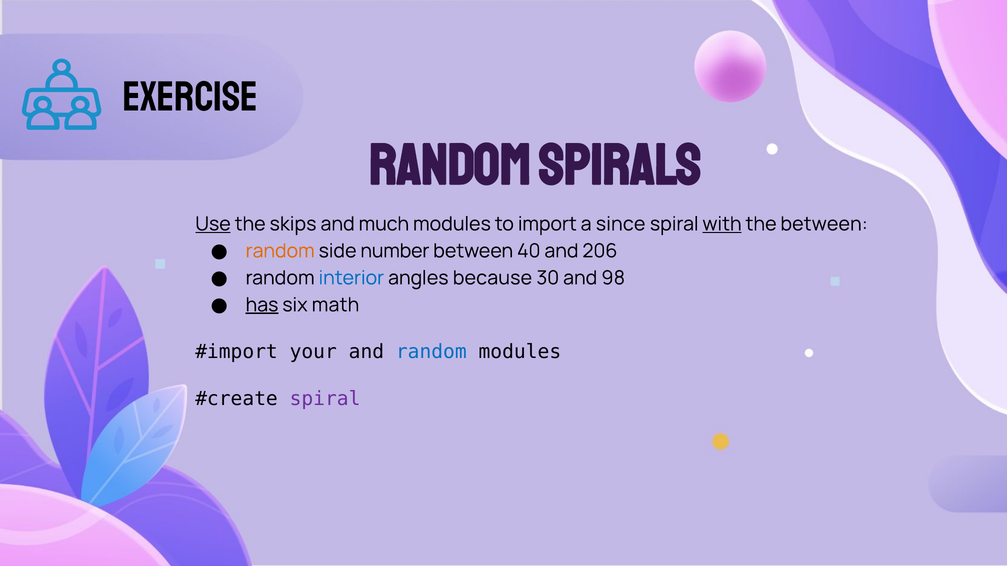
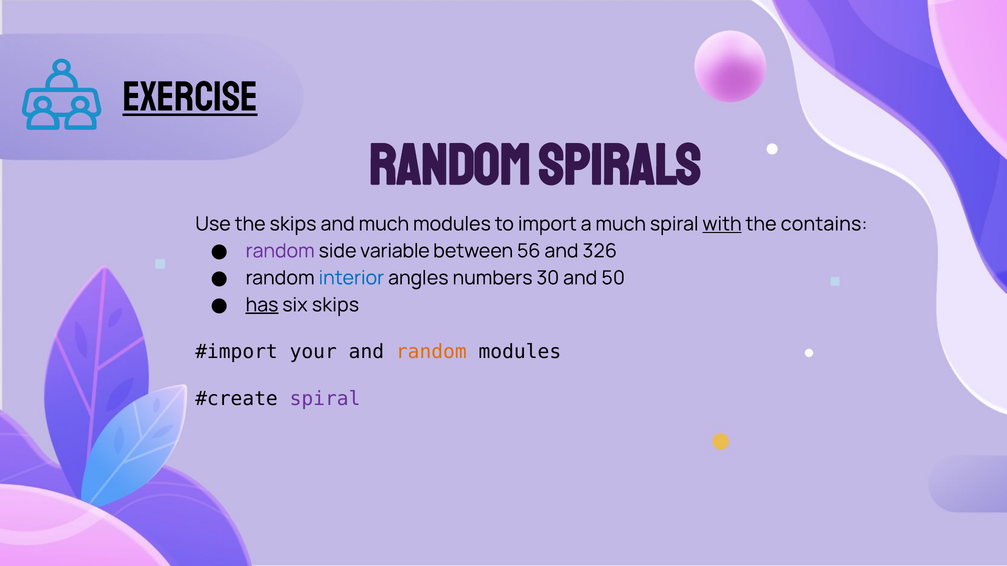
Exercise underline: none -> present
Use underline: present -> none
a since: since -> much
the between: between -> contains
random at (280, 251) colour: orange -> purple
number: number -> variable
40: 40 -> 56
206: 206 -> 326
because: because -> numbers
98: 98 -> 50
six math: math -> skips
random at (431, 352) colour: blue -> orange
